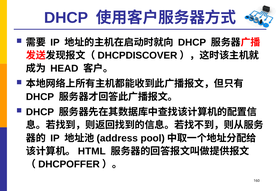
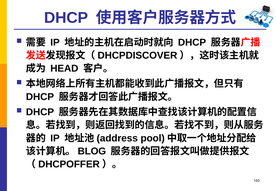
HTML: HTML -> BLOG
